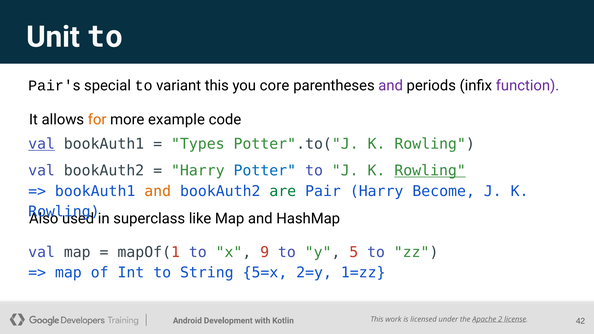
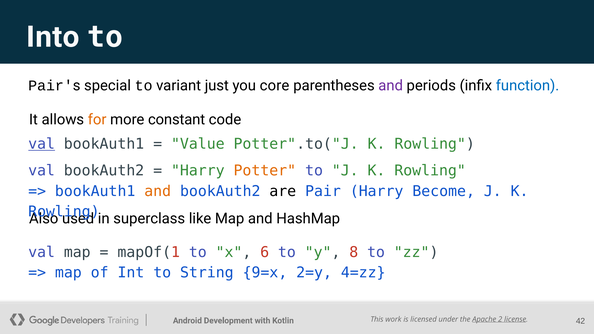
Unit: Unit -> Into
variant this: this -> just
function colour: purple -> blue
example: example -> constant
Types: Types -> Value
Potter colour: blue -> orange
Rowling at (430, 171) underline: present -> none
are colour: green -> black
9: 9 -> 6
5: 5 -> 8
5=x: 5=x -> 9=x
1=zz: 1=zz -> 4=zz
